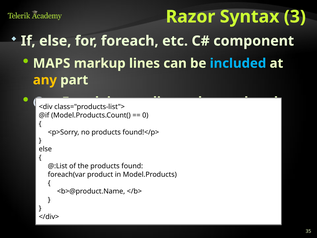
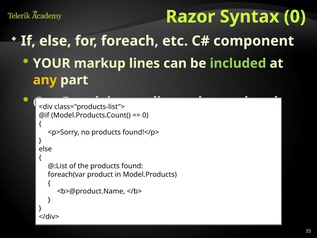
Syntax 3: 3 -> 0
MAPS: MAPS -> YOUR
included colour: light blue -> light green
